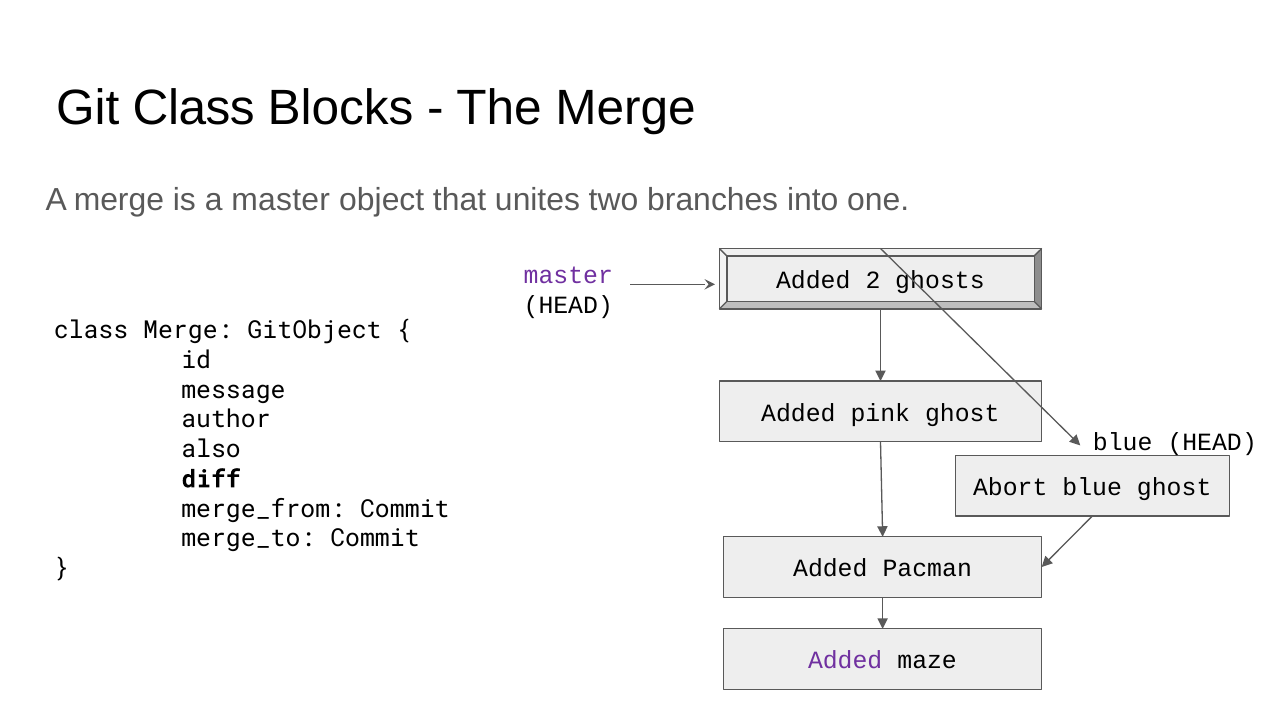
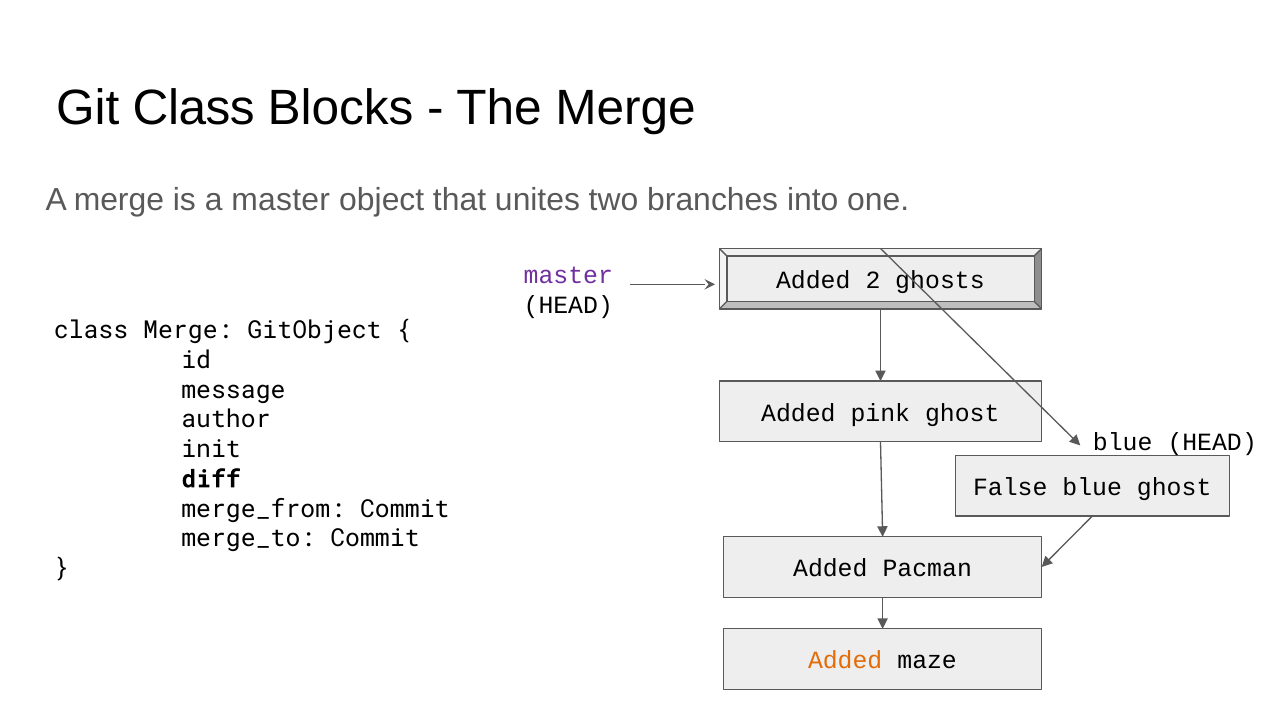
also: also -> init
Abort: Abort -> False
Added at (845, 661) colour: purple -> orange
